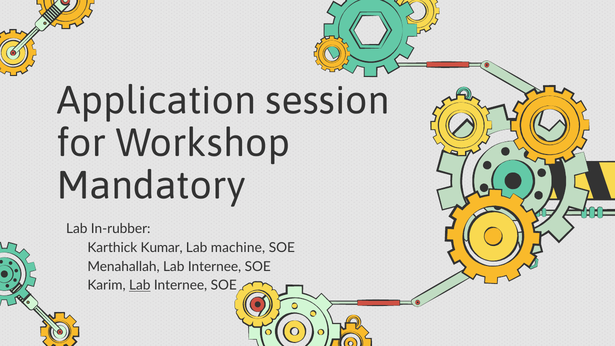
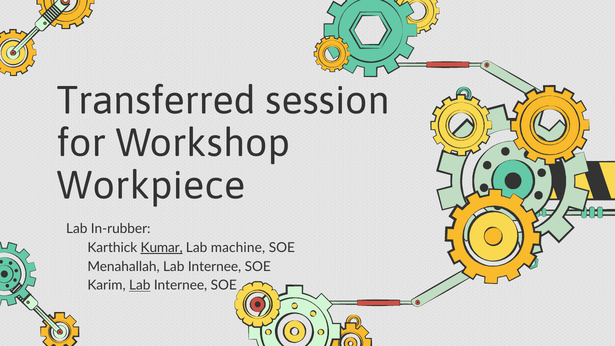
Application: Application -> Transferred
Mandatory: Mandatory -> Workpiece
Kumar underline: none -> present
